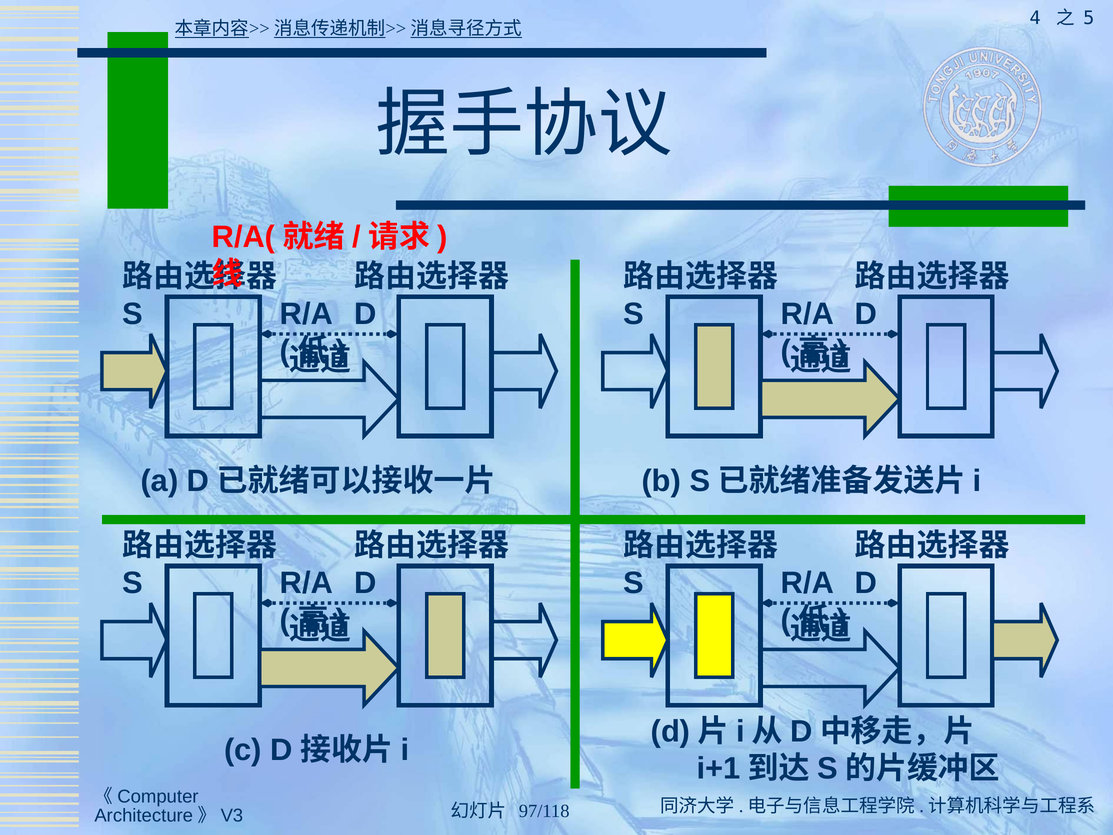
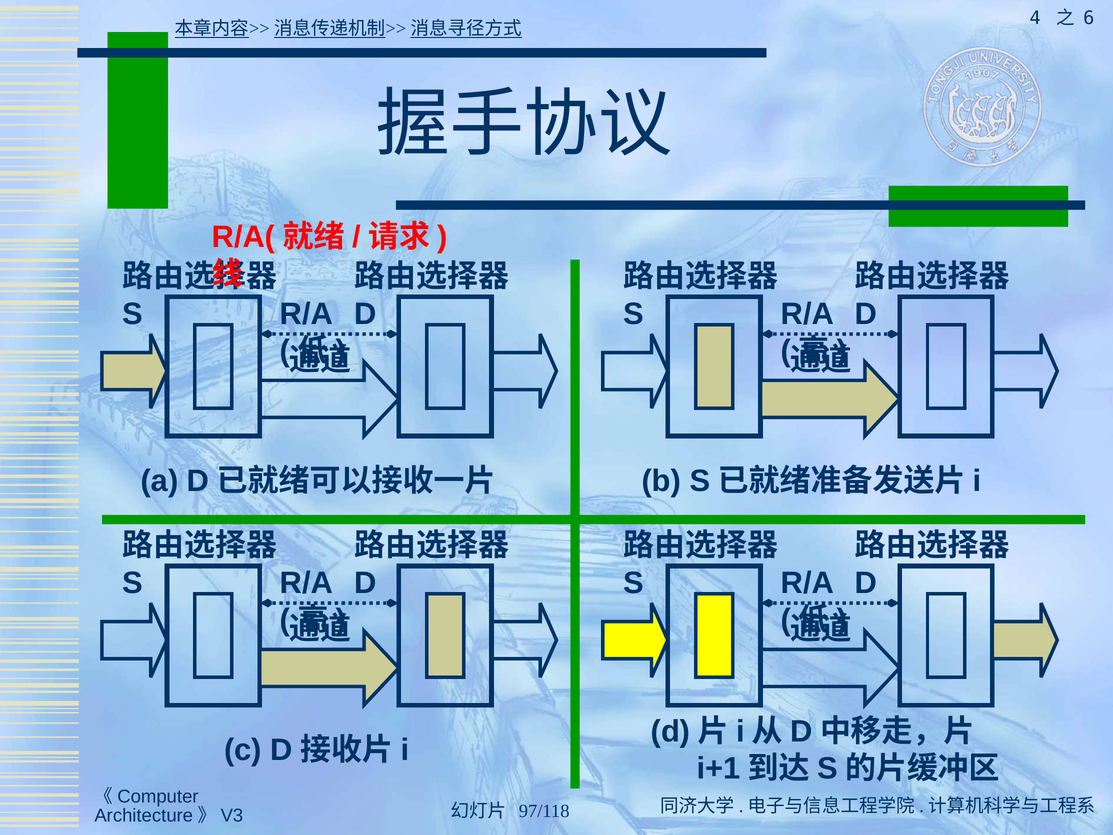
5: 5 -> 6
